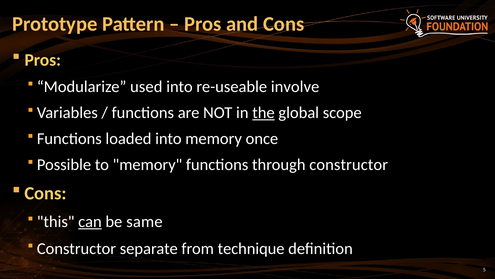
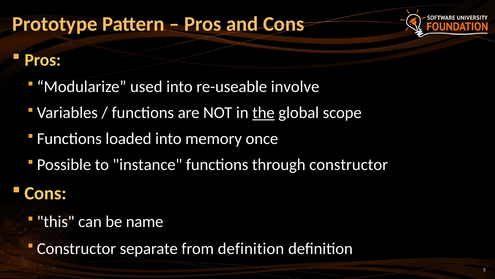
to memory: memory -> instance
can underline: present -> none
same: same -> name
from technique: technique -> definition
